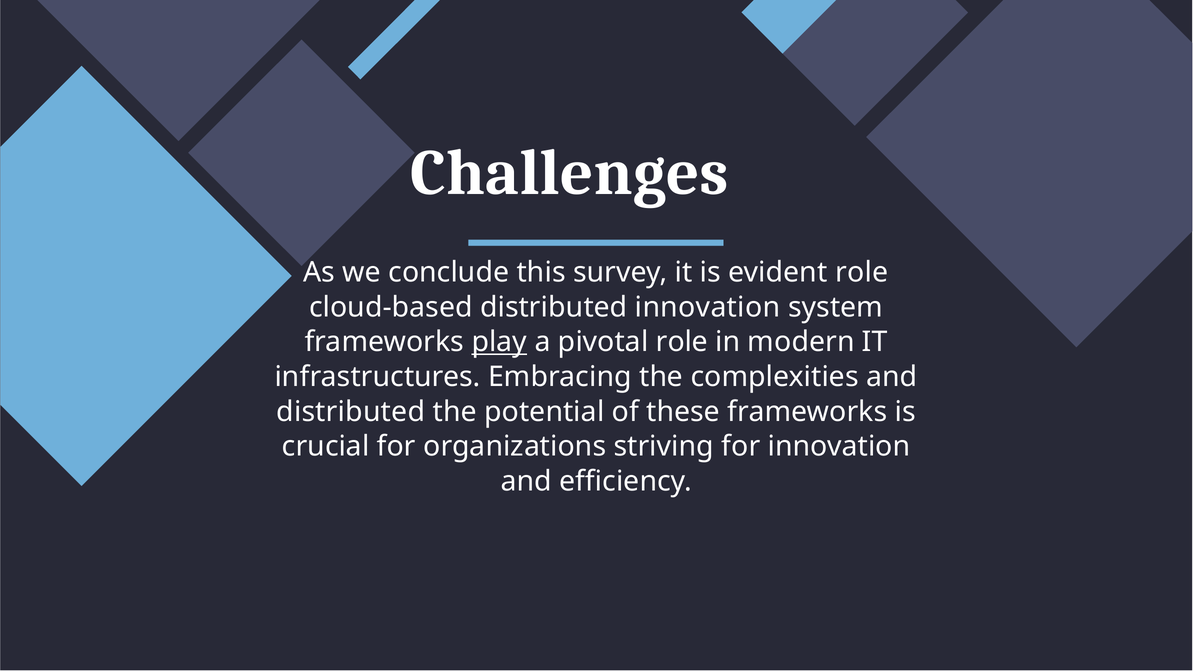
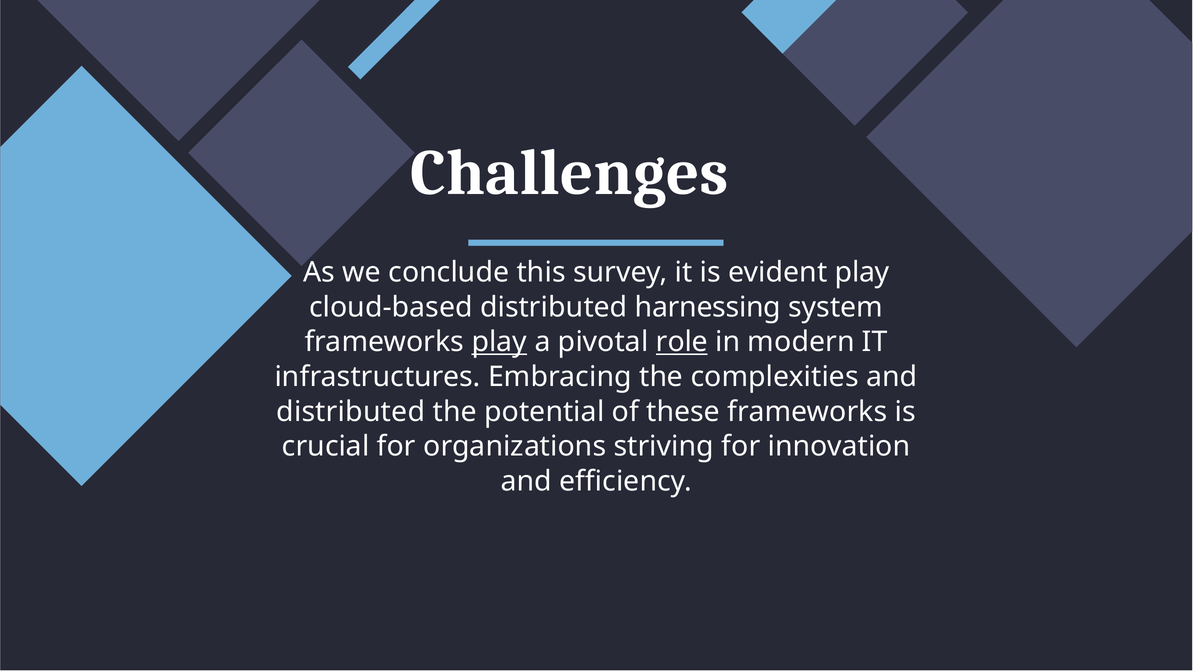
evident role: role -> play
distributed innovation: innovation -> harnessing
role at (682, 342) underline: none -> present
